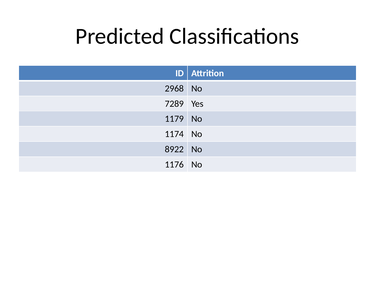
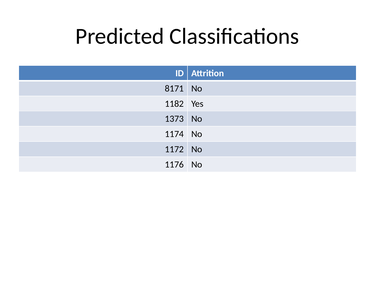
2968: 2968 -> 8171
7289: 7289 -> 1182
1179: 1179 -> 1373
8922: 8922 -> 1172
